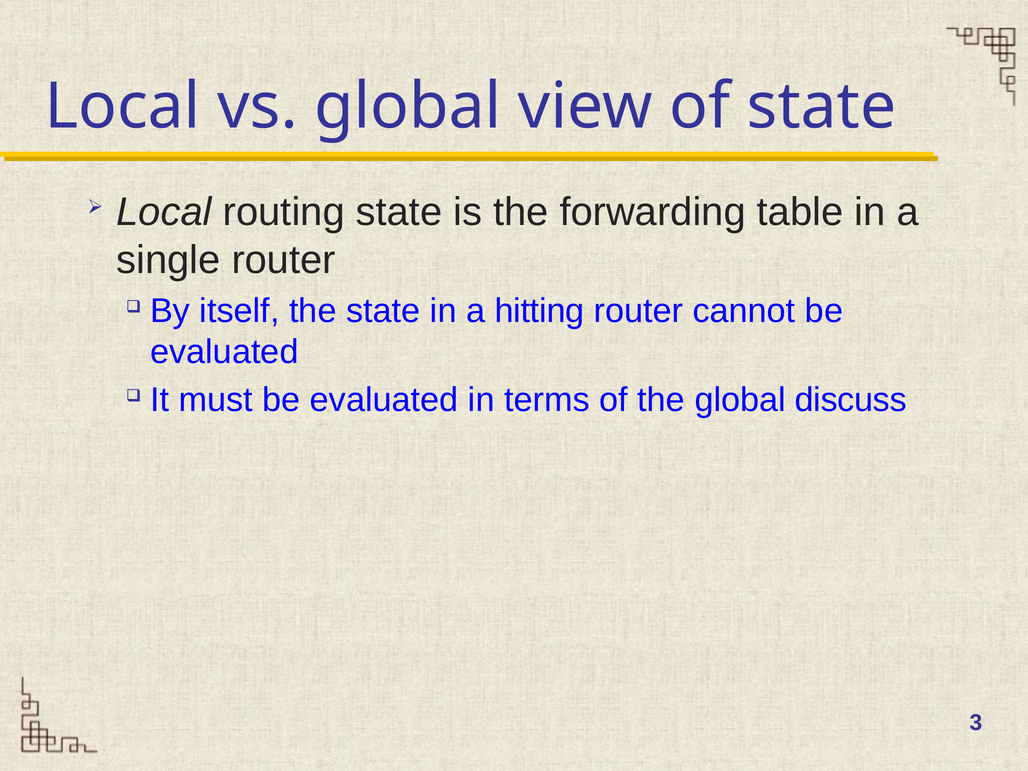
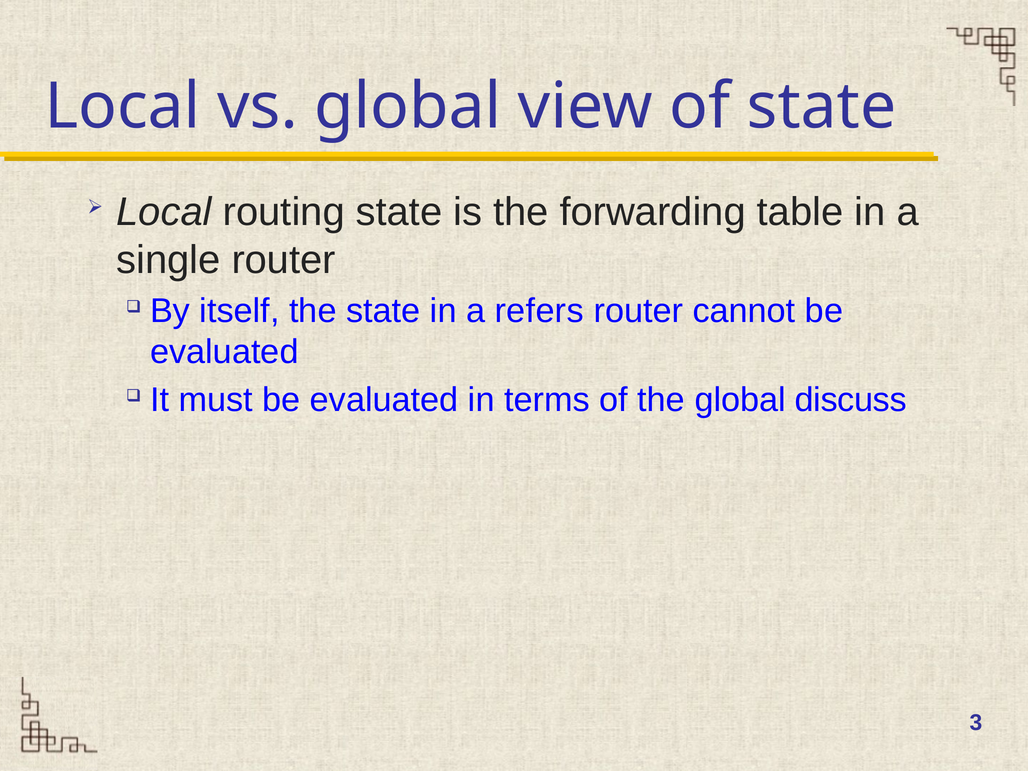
hitting: hitting -> refers
